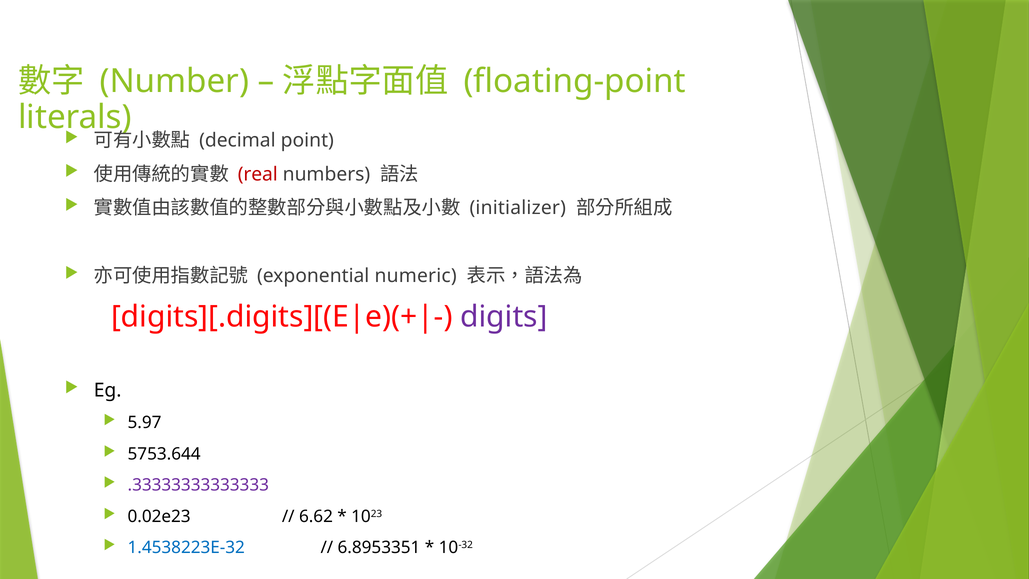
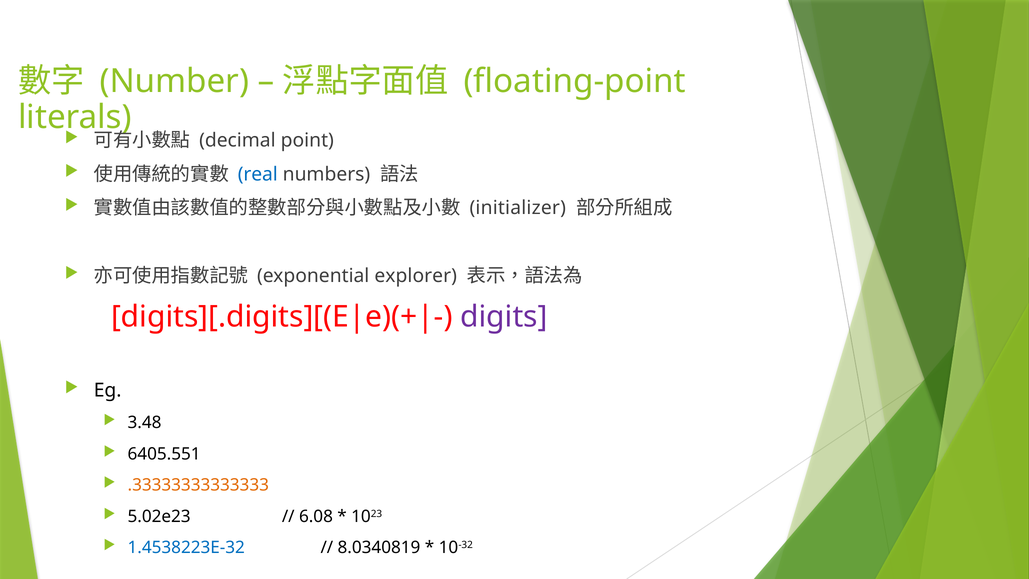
real colour: red -> blue
numeric: numeric -> explorer
5.97: 5.97 -> 3.48
5753.644: 5753.644 -> 6405.551
.33333333333333 colour: purple -> orange
0.02e23: 0.02e23 -> 5.02e23
6.62: 6.62 -> 6.08
6.8953351: 6.8953351 -> 8.0340819
